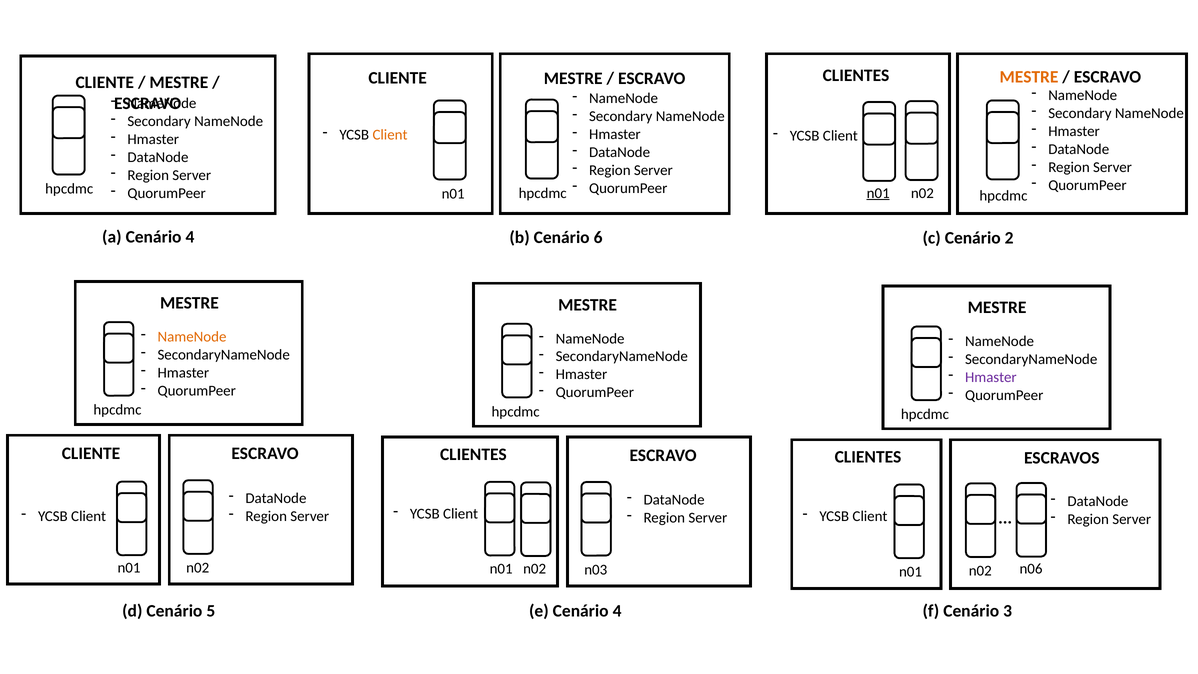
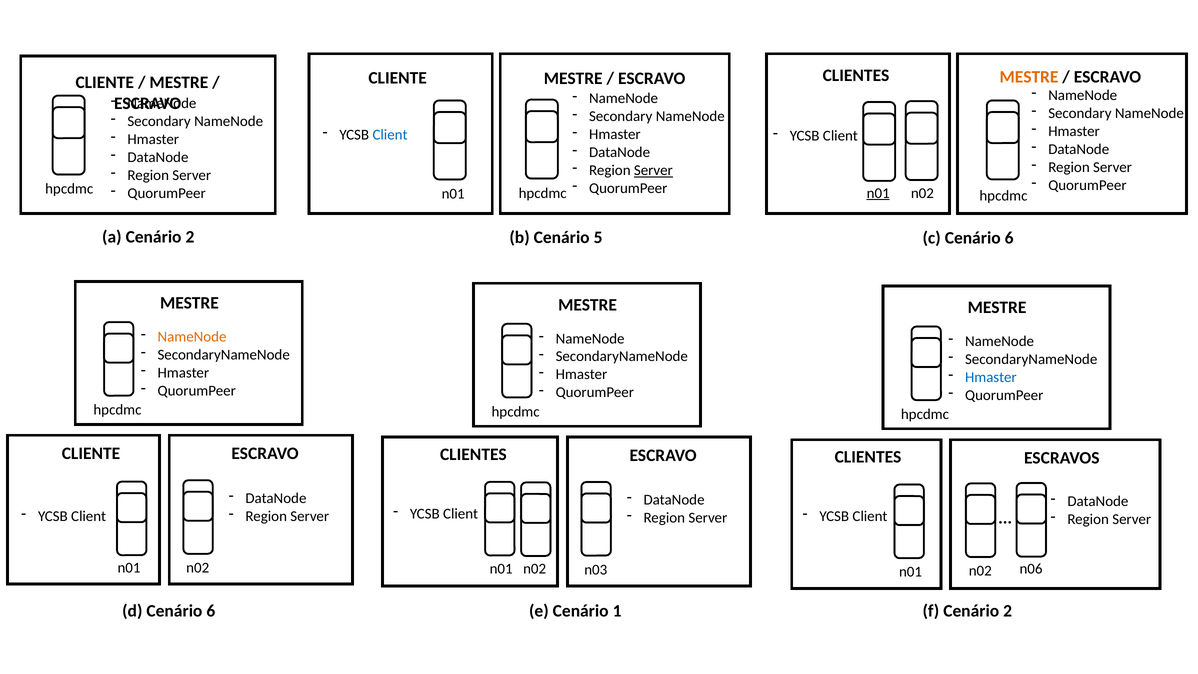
Client at (390, 135) colour: orange -> blue
Server at (653, 170) underline: none -> present
a Cenário 4: 4 -> 2
6: 6 -> 5
c Cenário 2: 2 -> 6
Hmaster at (991, 377) colour: purple -> blue
d Cenário 5: 5 -> 6
e Cenário 4: 4 -> 1
f Cenário 3: 3 -> 2
